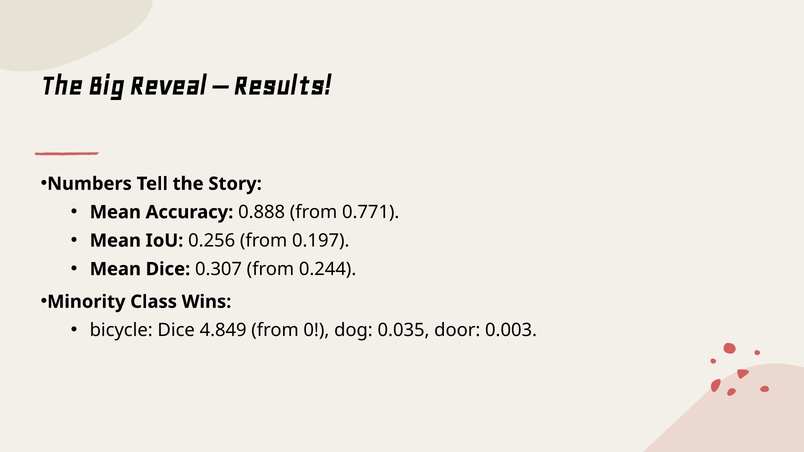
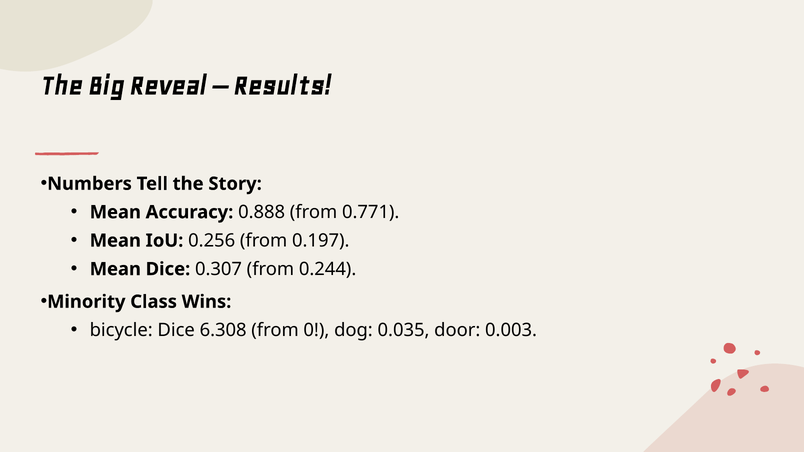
4.849: 4.849 -> 6.308
